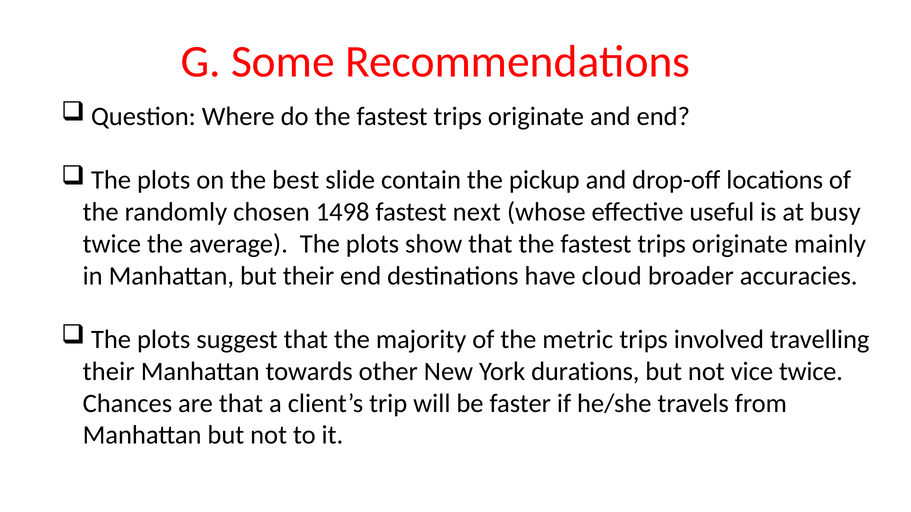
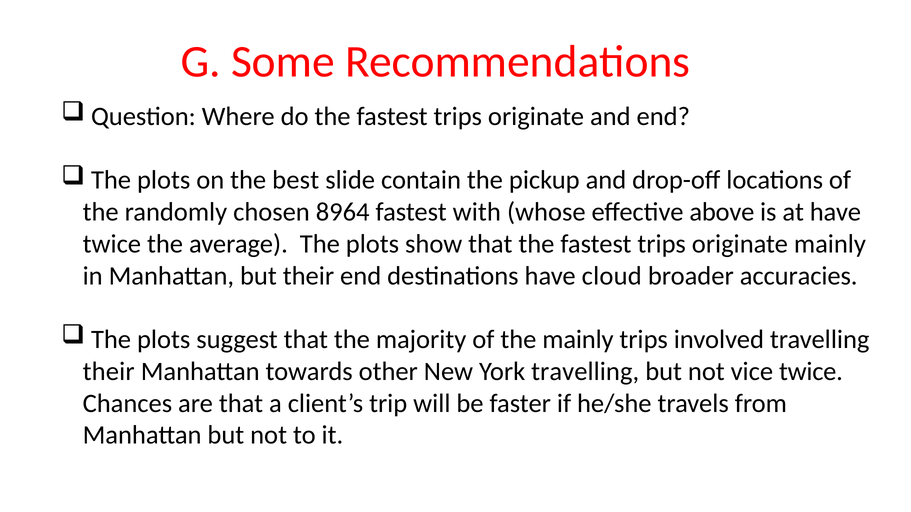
1498: 1498 -> 8964
next: next -> with
useful: useful -> above
at busy: busy -> have
the metric: metric -> mainly
York durations: durations -> travelling
